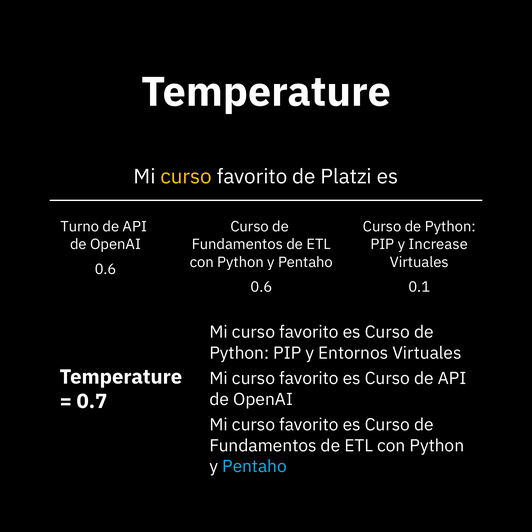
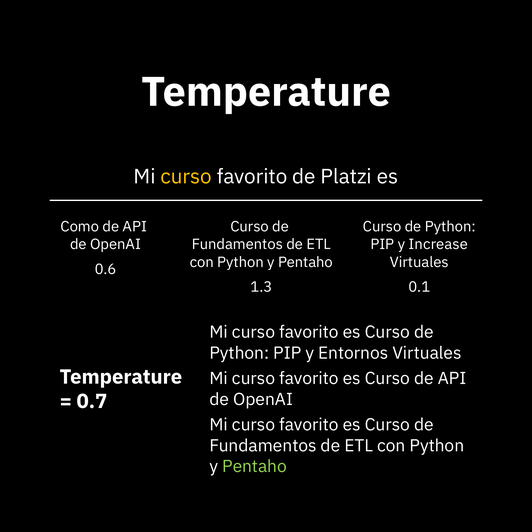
Turno: Turno -> Como
0.6 at (261, 287): 0.6 -> 1.3
Pentaho at (254, 467) colour: light blue -> light green
